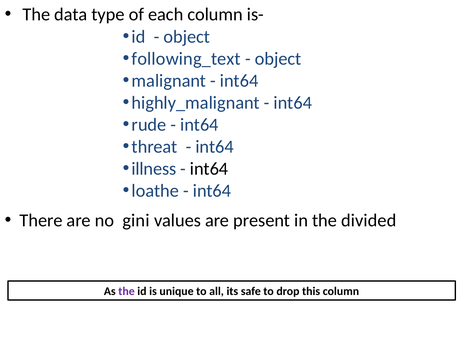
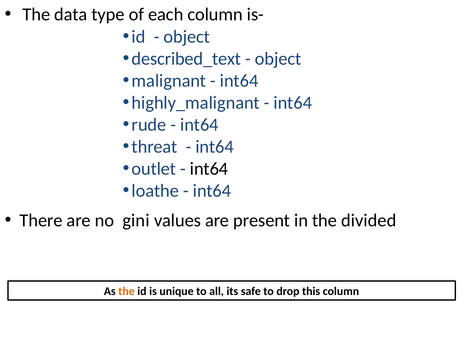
following_text: following_text -> described_text
illness: illness -> outlet
the at (127, 291) colour: purple -> orange
